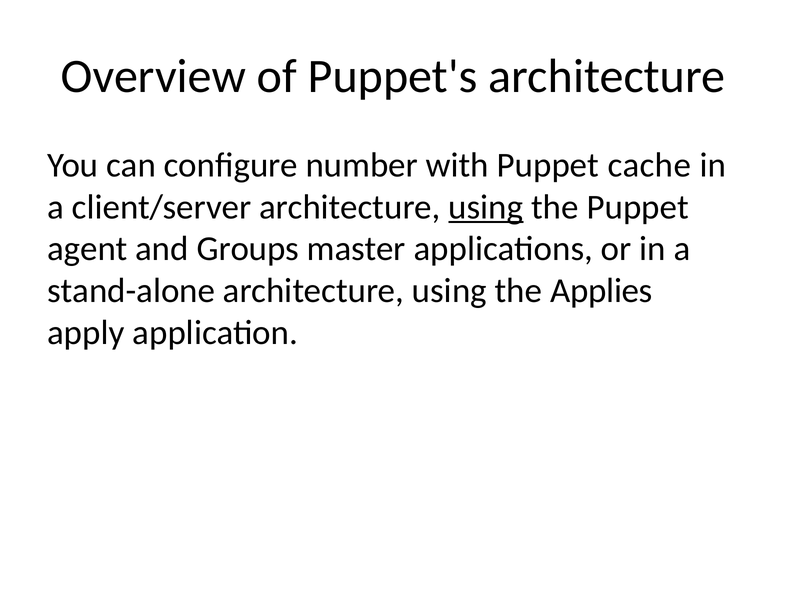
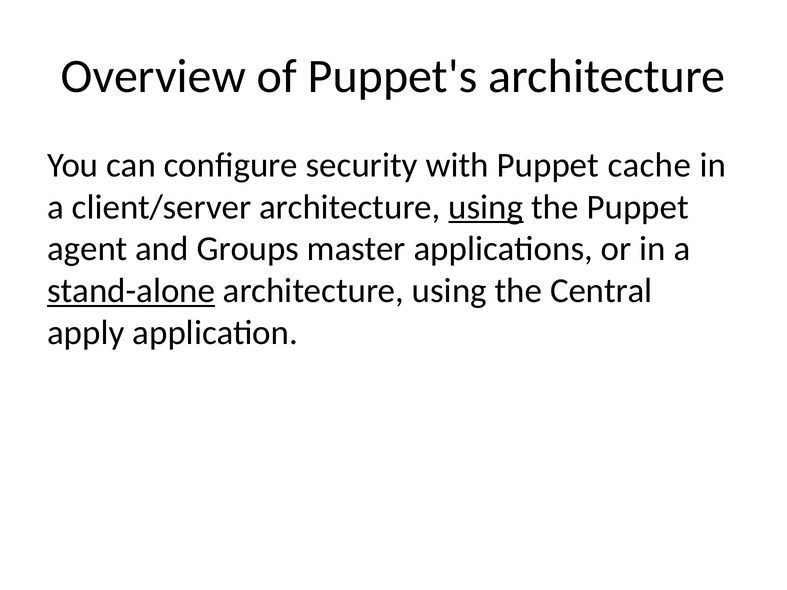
number: number -> security
stand-alone underline: none -> present
Applies: Applies -> Central
